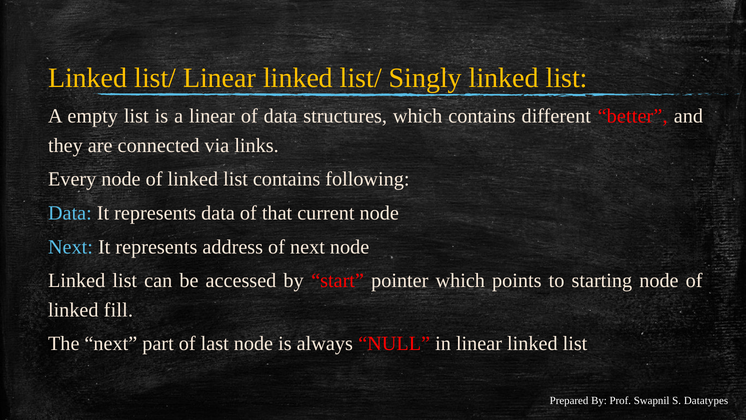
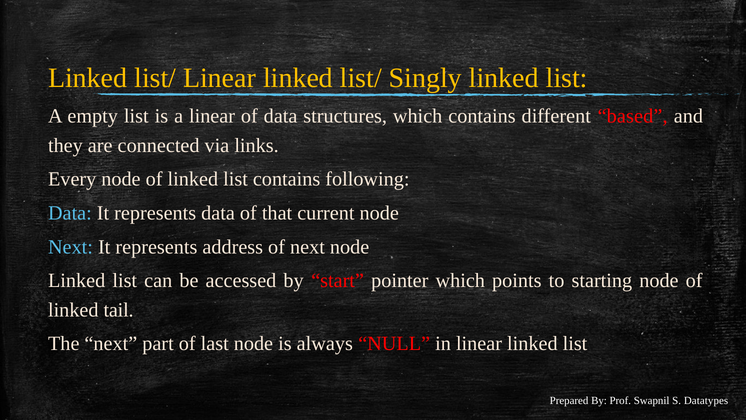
better: better -> based
fill: fill -> tail
